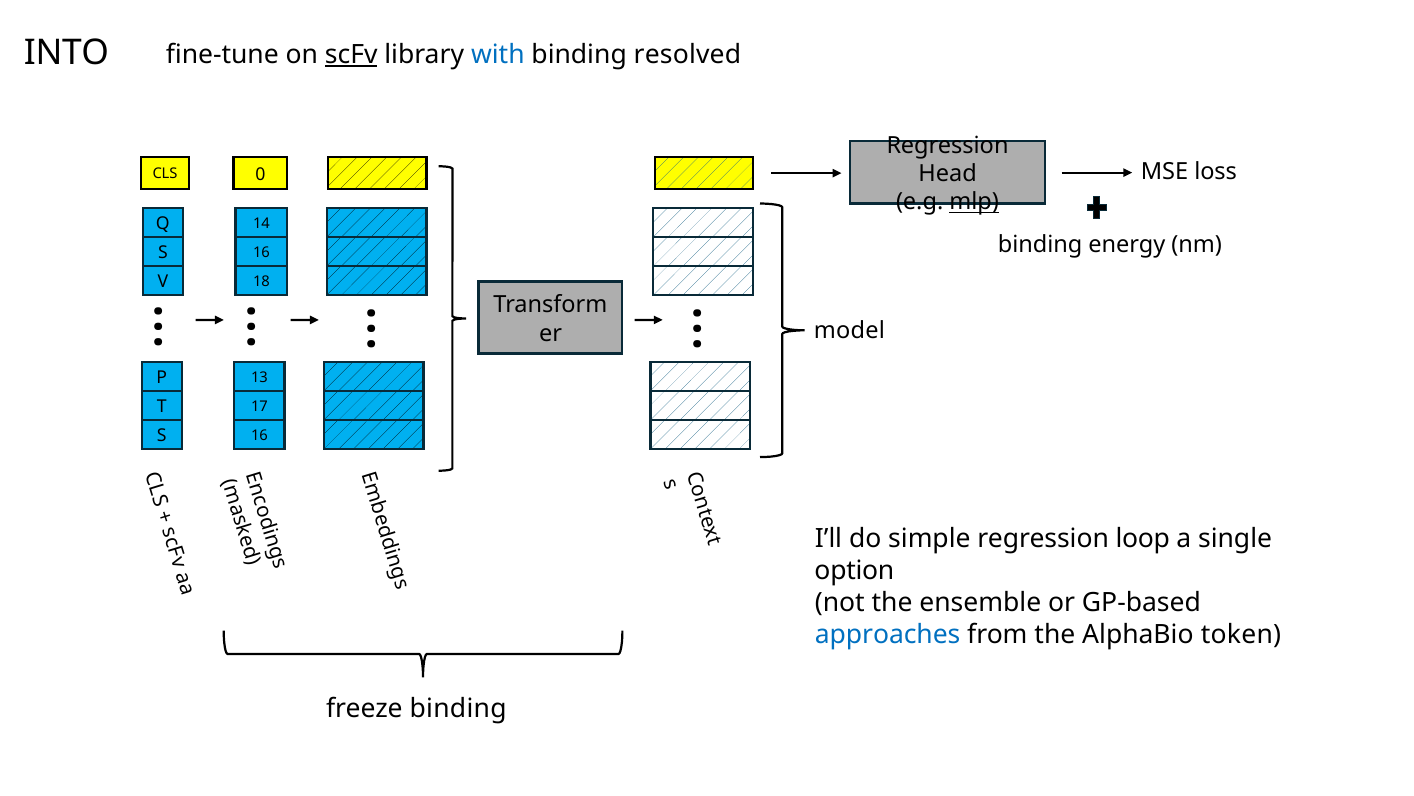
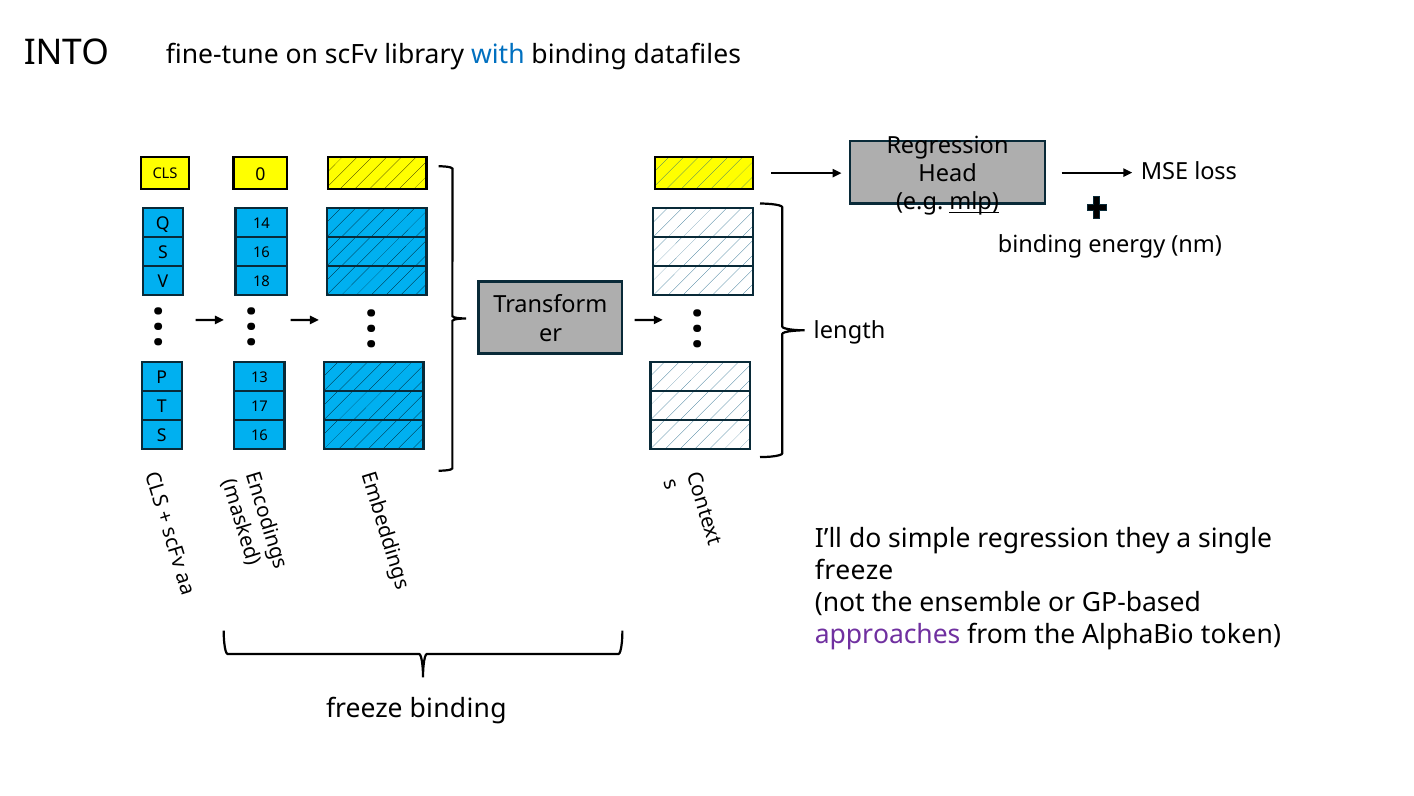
scFv underline: present -> none
resolved: resolved -> datafiles
model: model -> length
loop: loop -> they
option at (854, 571): option -> freeze
approaches colour: blue -> purple
